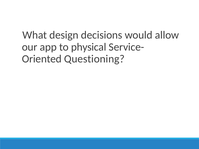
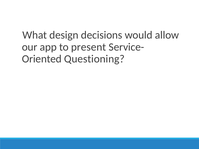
physical: physical -> present
